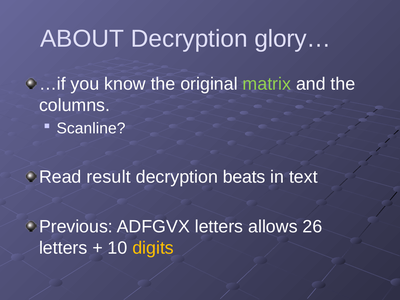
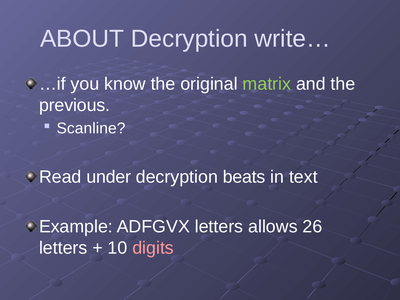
glory…: glory… -> write…
columns: columns -> previous
result: result -> under
Previous: Previous -> Example
digits colour: yellow -> pink
